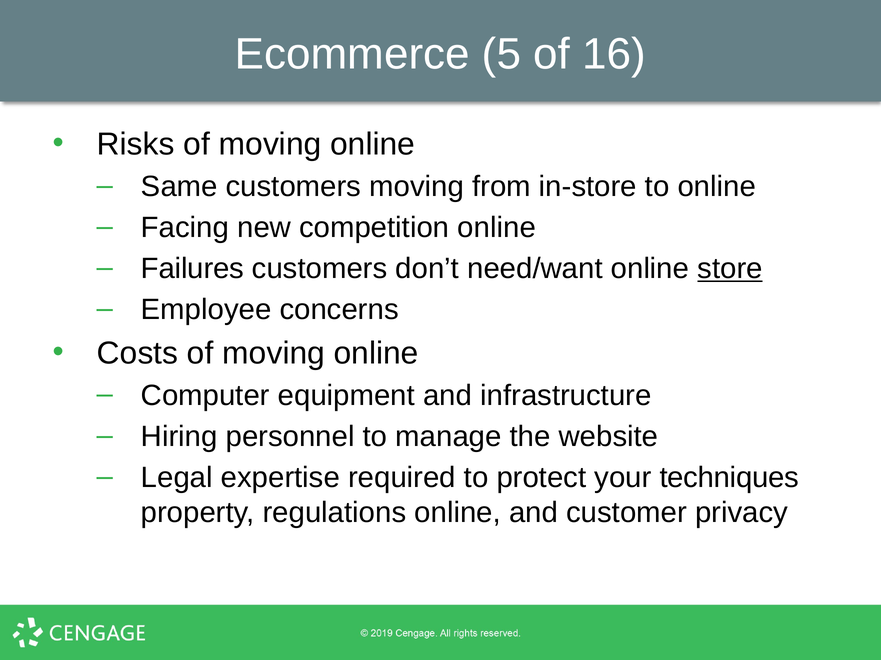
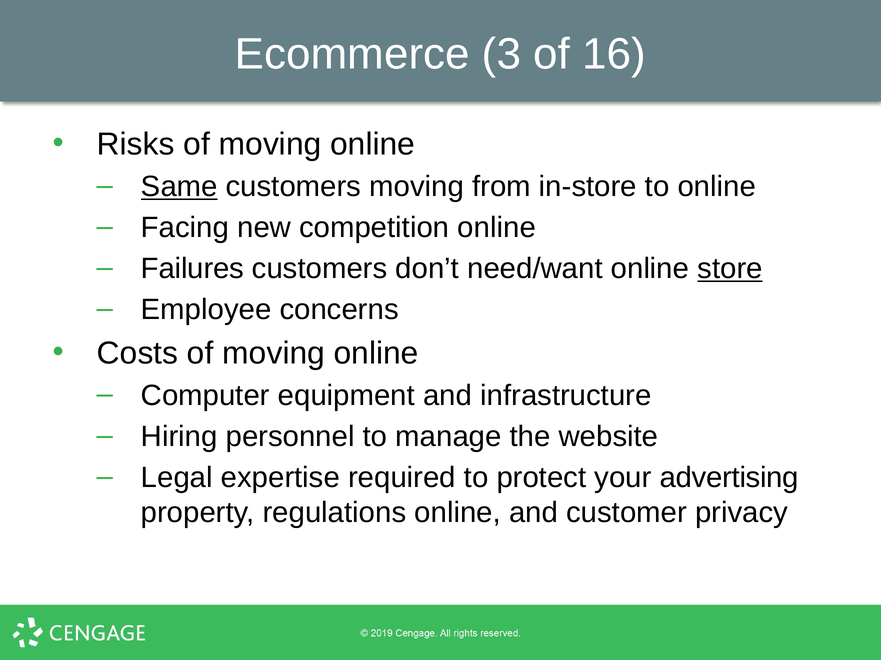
5: 5 -> 3
Same underline: none -> present
techniques: techniques -> advertising
